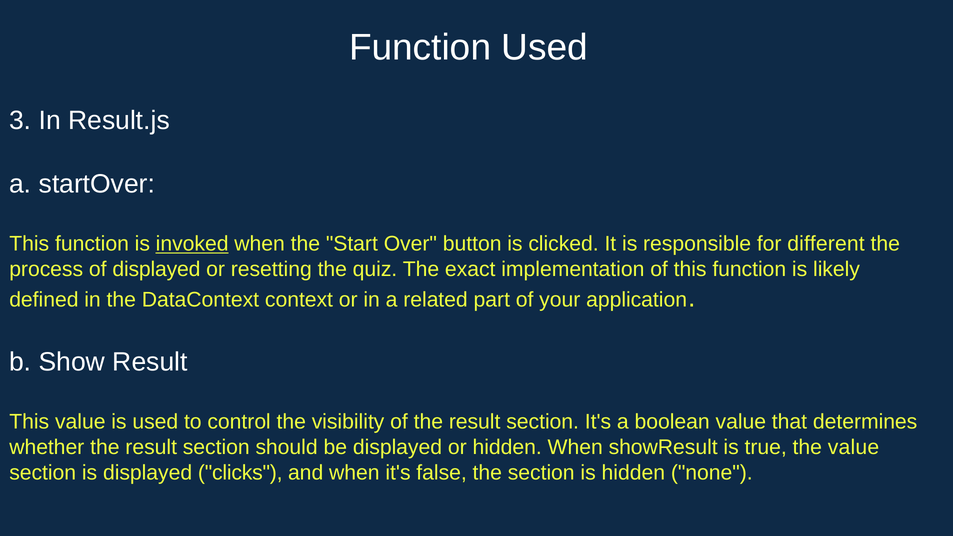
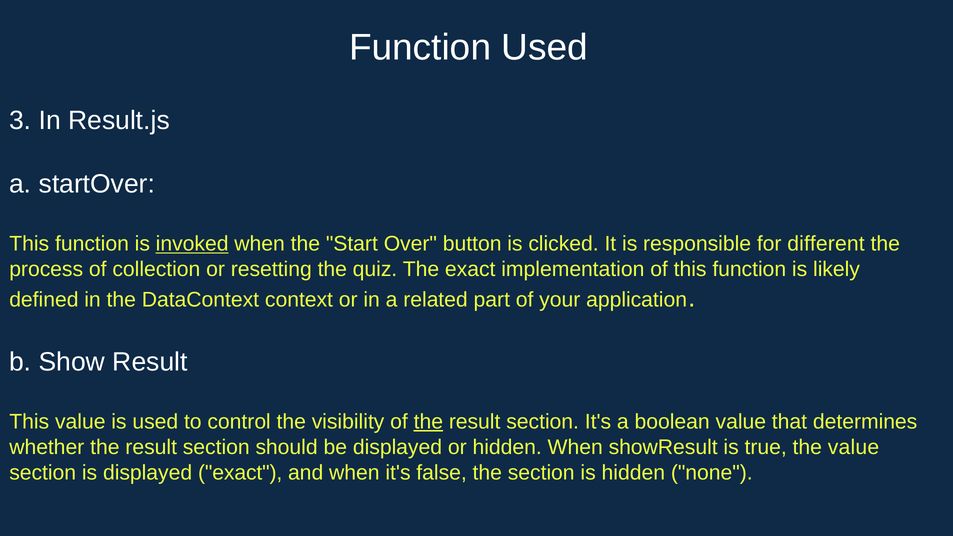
of displayed: displayed -> collection
the at (428, 422) underline: none -> present
displayed clicks: clicks -> exact
